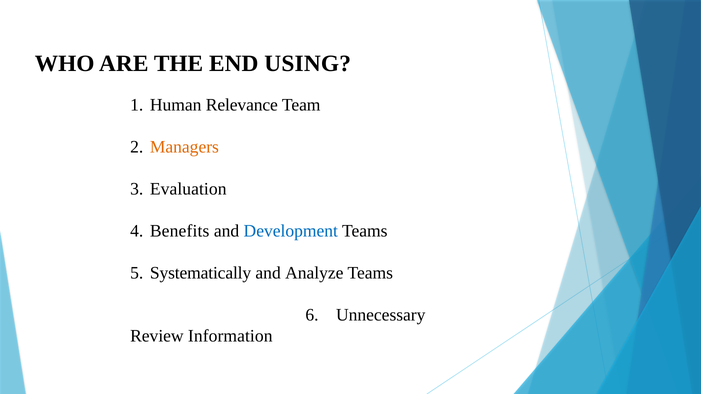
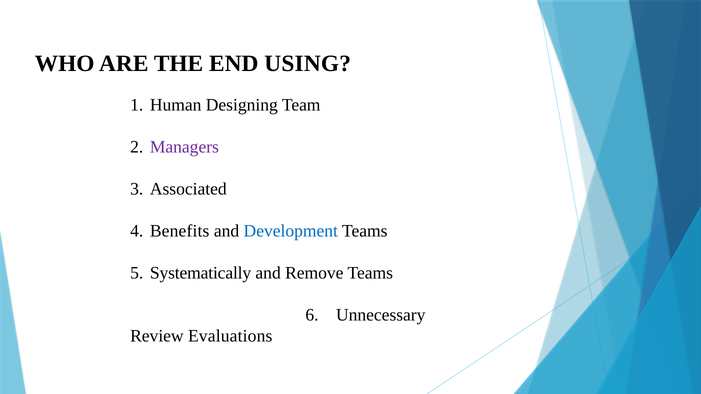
Relevance: Relevance -> Designing
Managers colour: orange -> purple
Evaluation: Evaluation -> Associated
Analyze: Analyze -> Remove
Information: Information -> Evaluations
